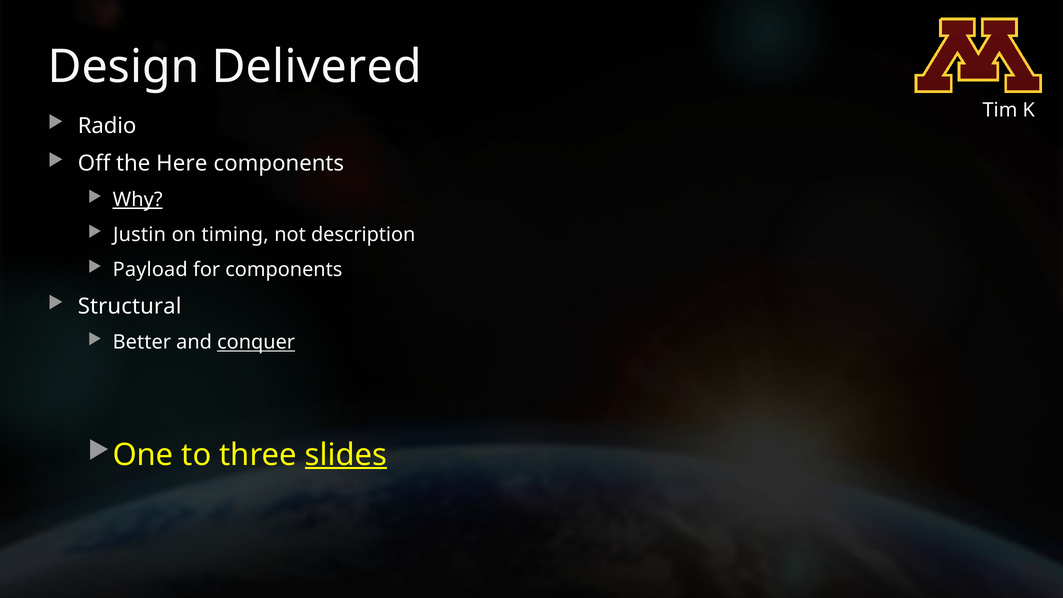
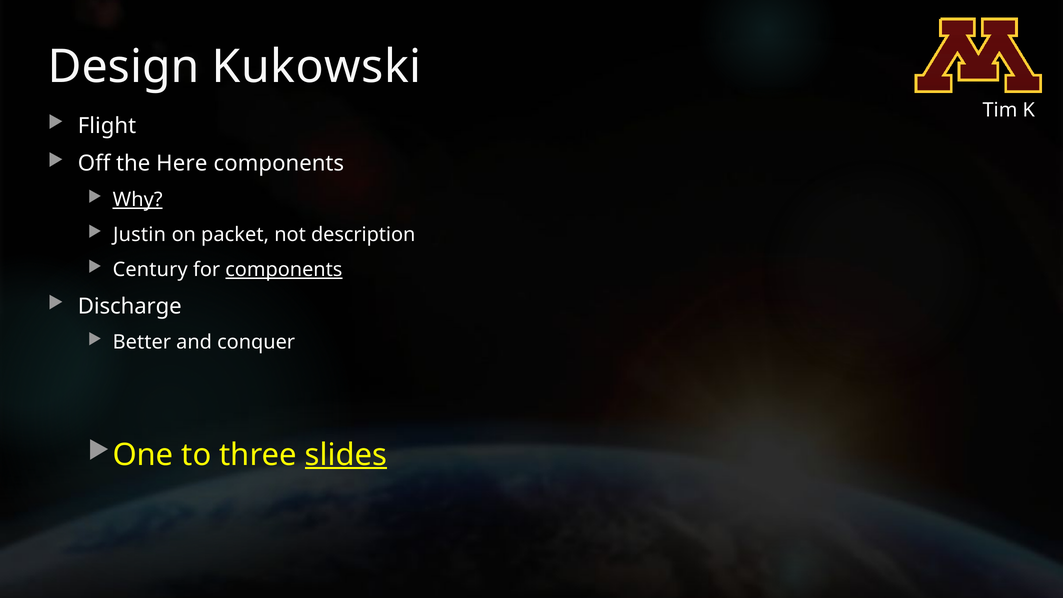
Delivered: Delivered -> Kukowski
Radio: Radio -> Flight
timing: timing -> packet
Payload: Payload -> Century
components at (284, 270) underline: none -> present
Structural: Structural -> Discharge
conquer underline: present -> none
